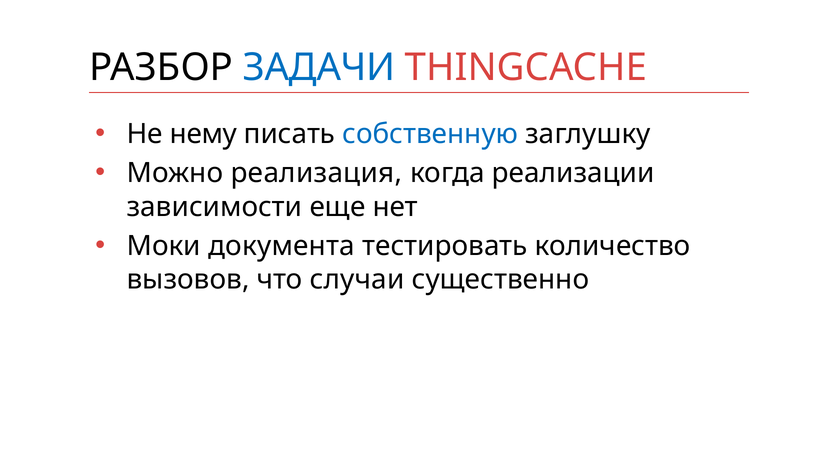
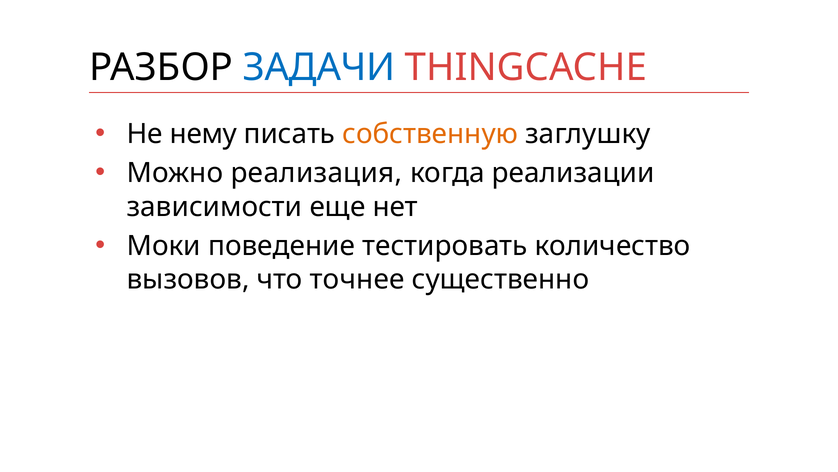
собственную colour: blue -> orange
документа: документа -> поведение
случаи: случаи -> точнее
